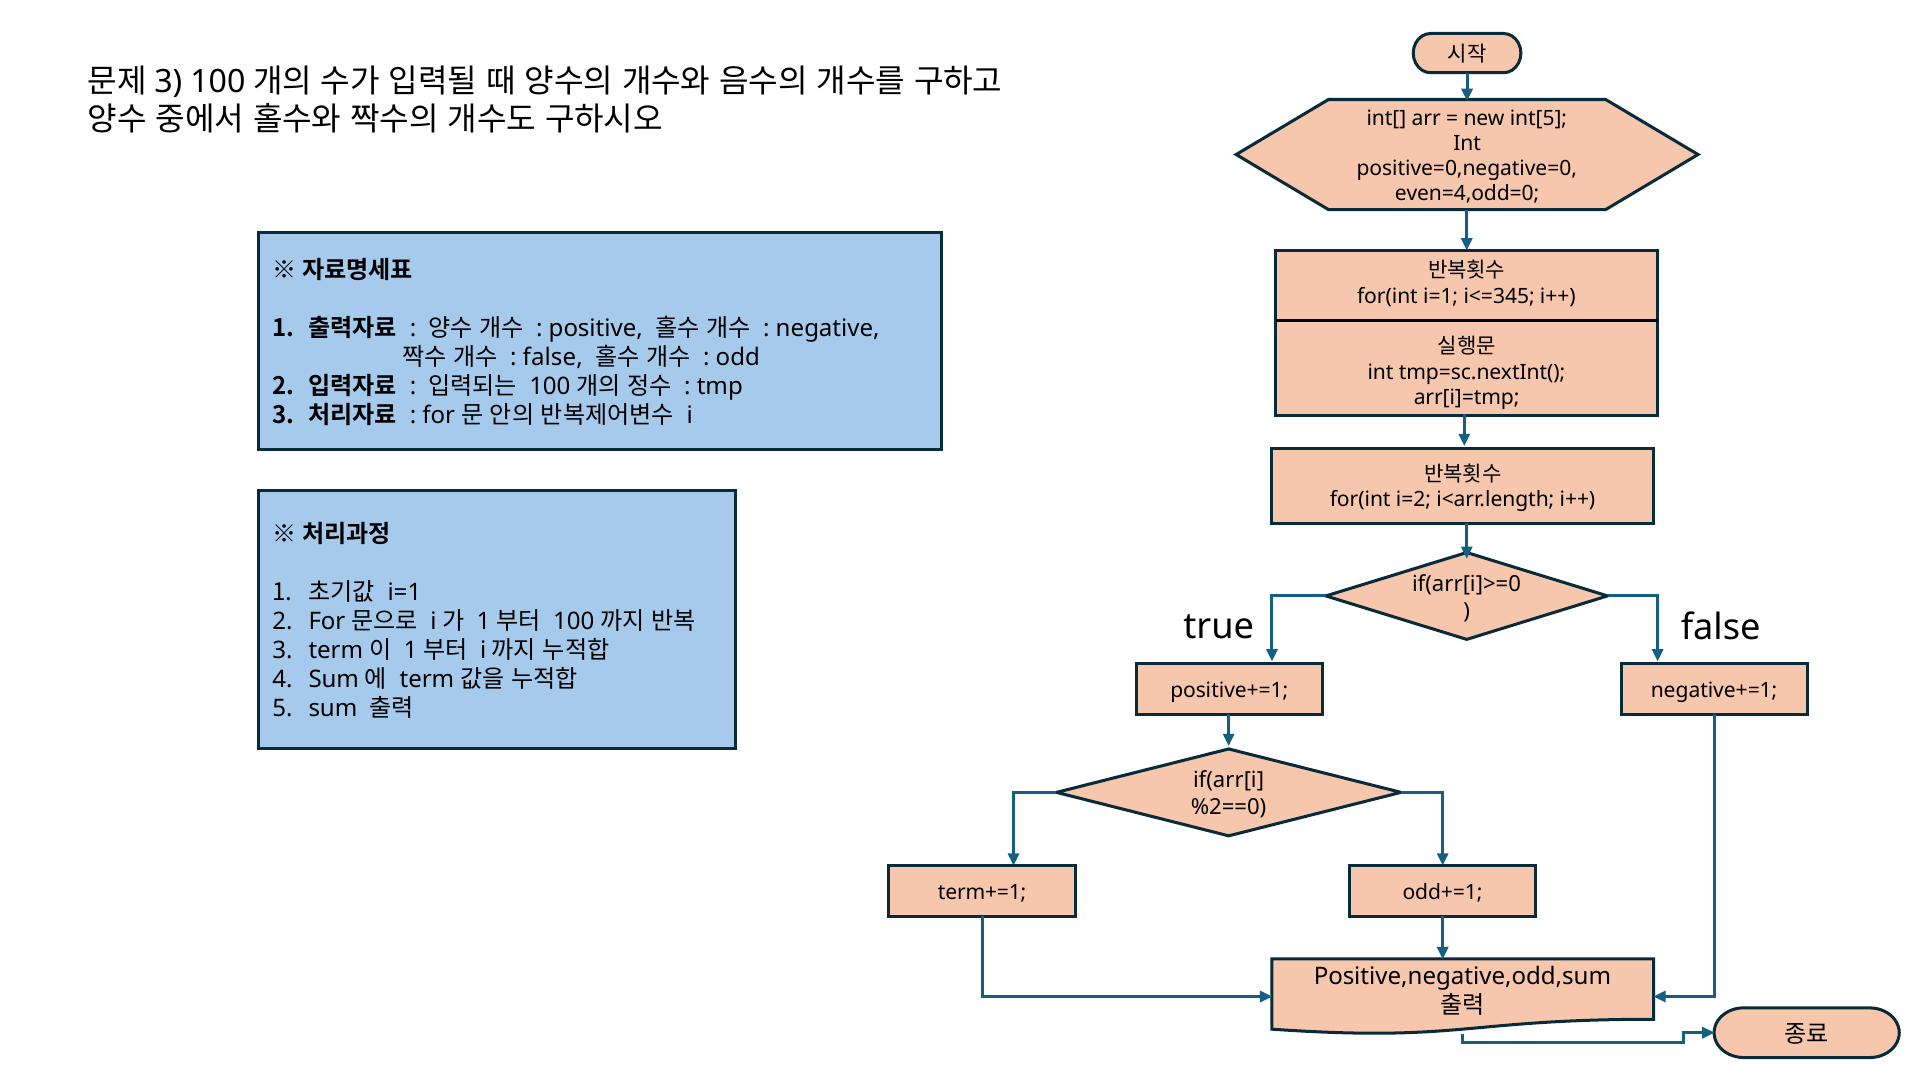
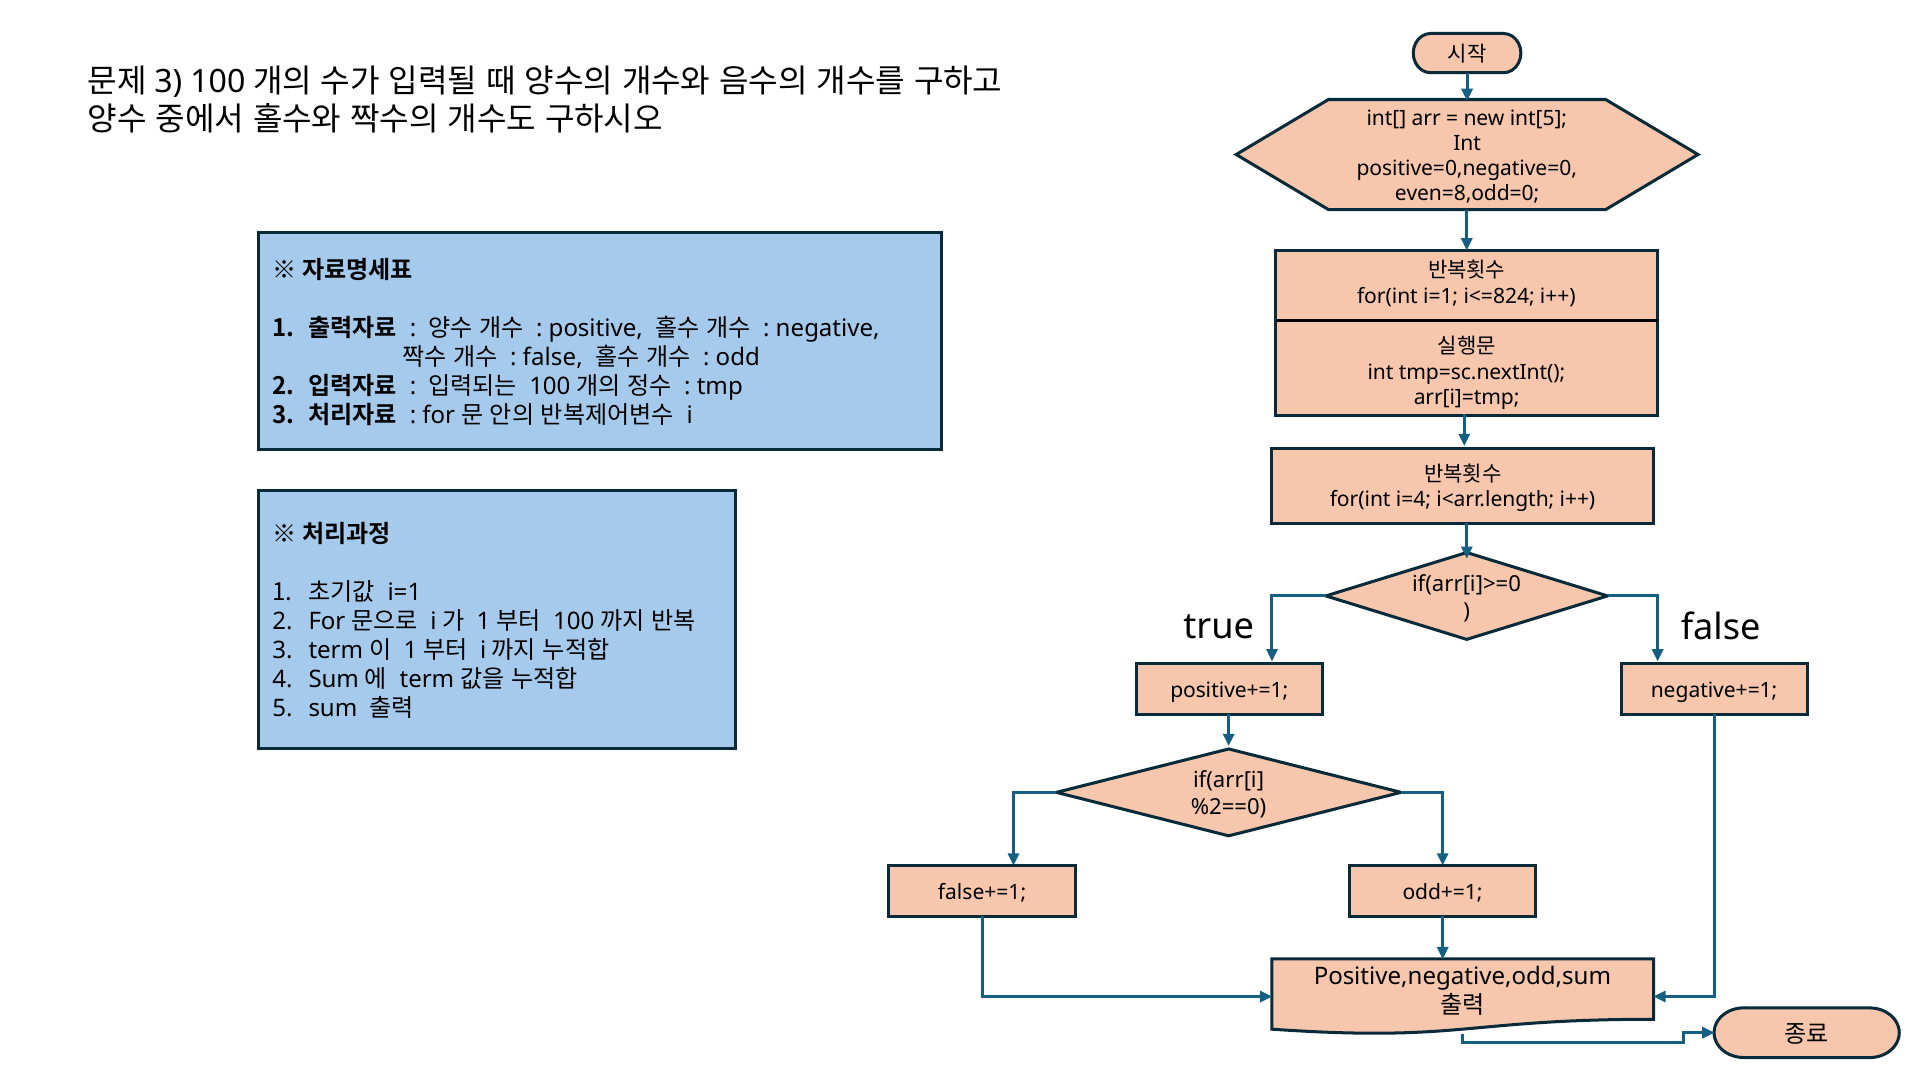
even=4,odd=0: even=4,odd=0 -> even=8,odd=0
i<=345: i<=345 -> i<=824
i=2: i=2 -> i=4
term+=1: term+=1 -> false+=1
